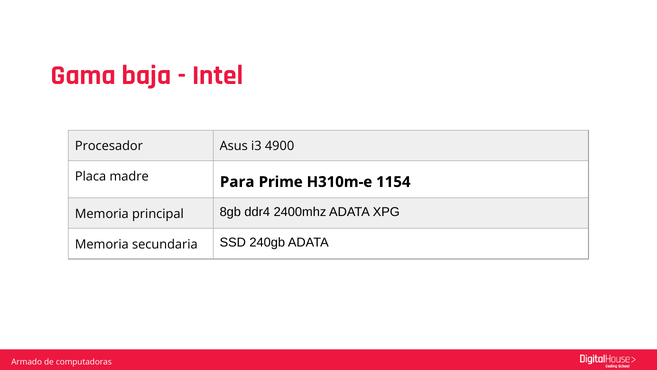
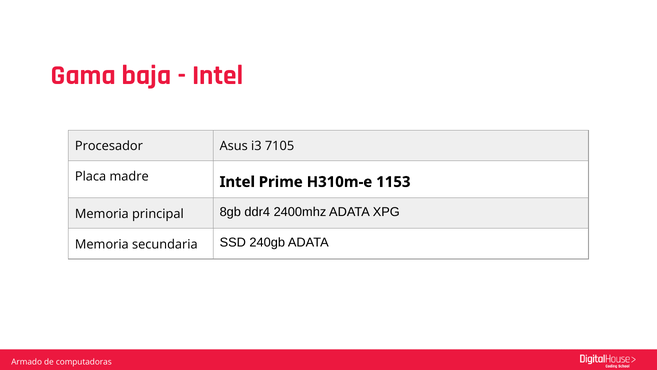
4900: 4900 -> 7105
Para at (237, 182): Para -> Intel
1154: 1154 -> 1153
